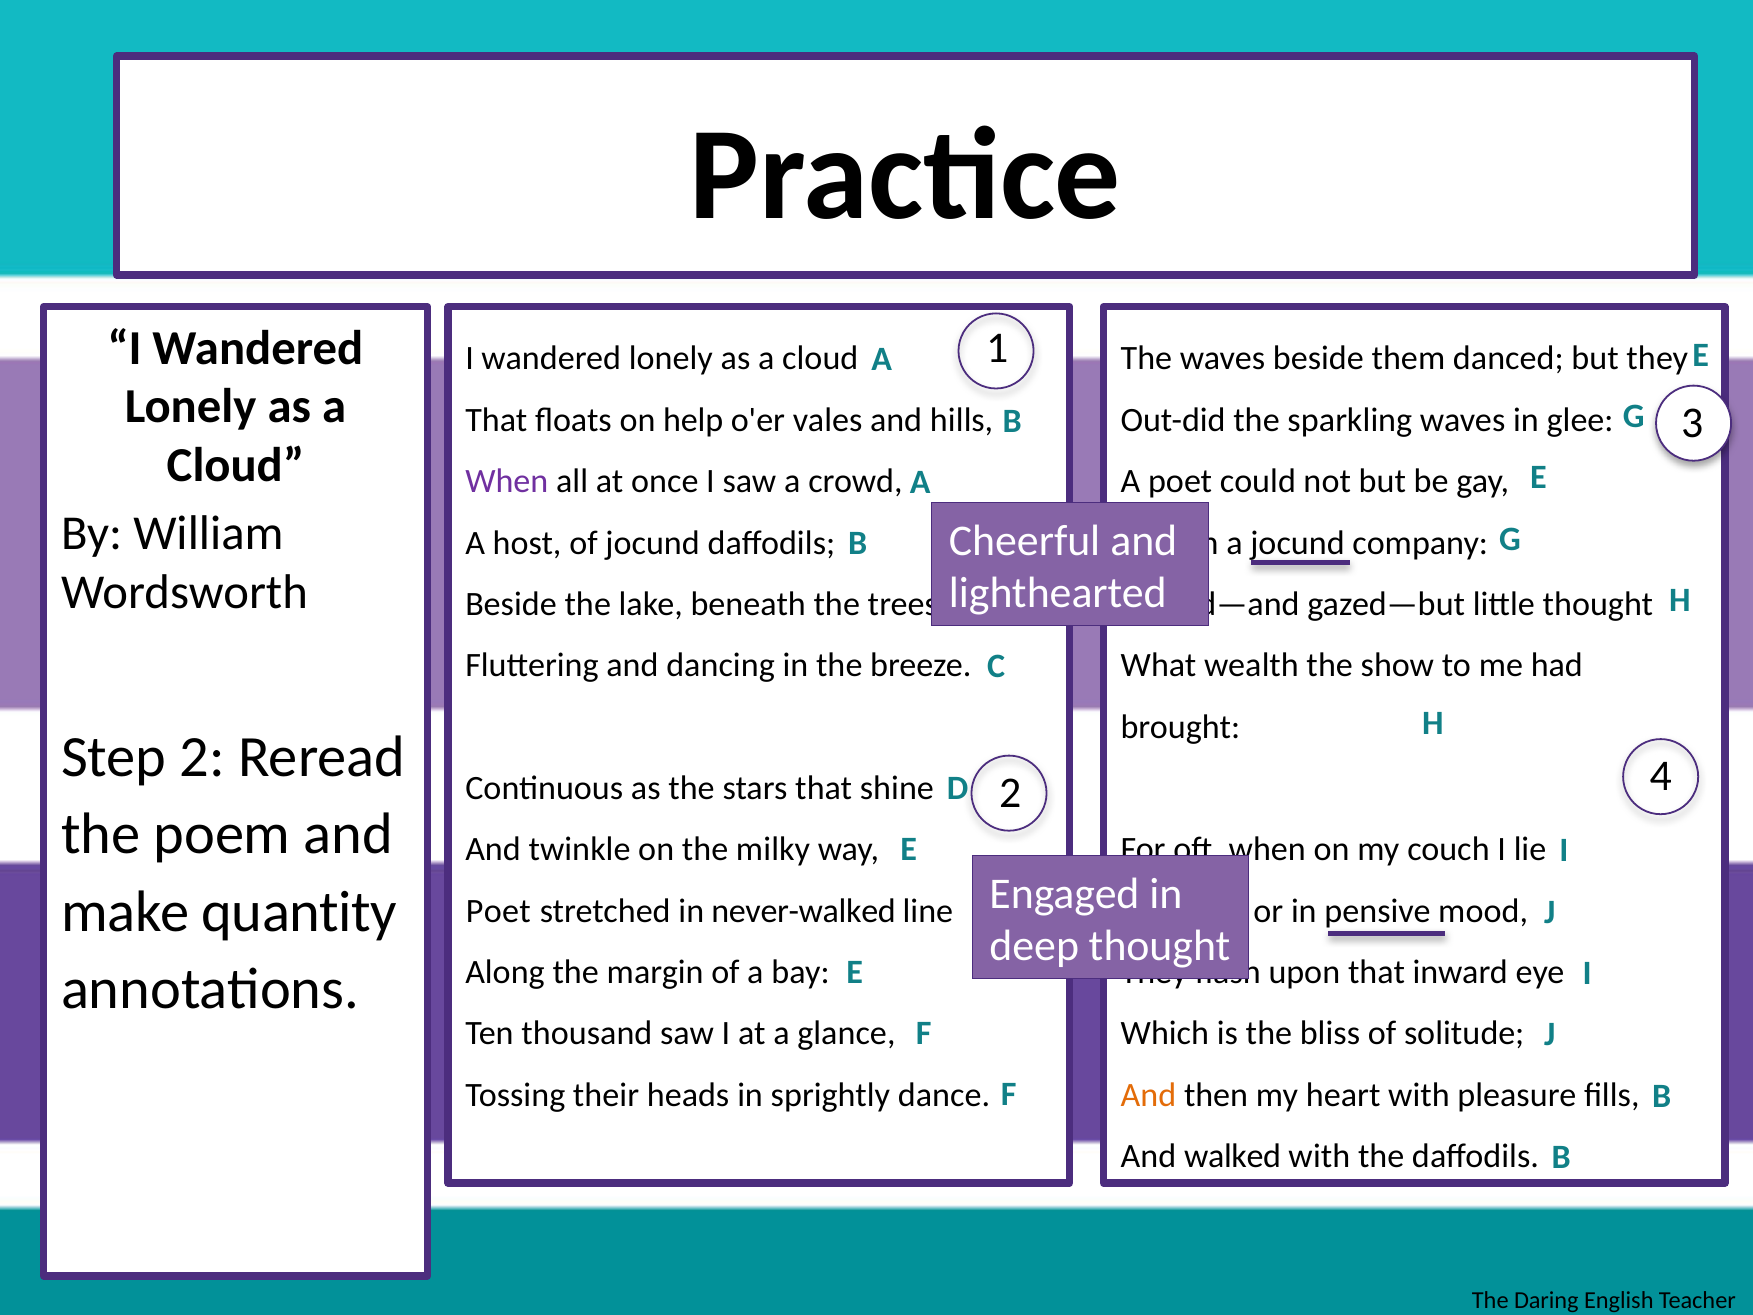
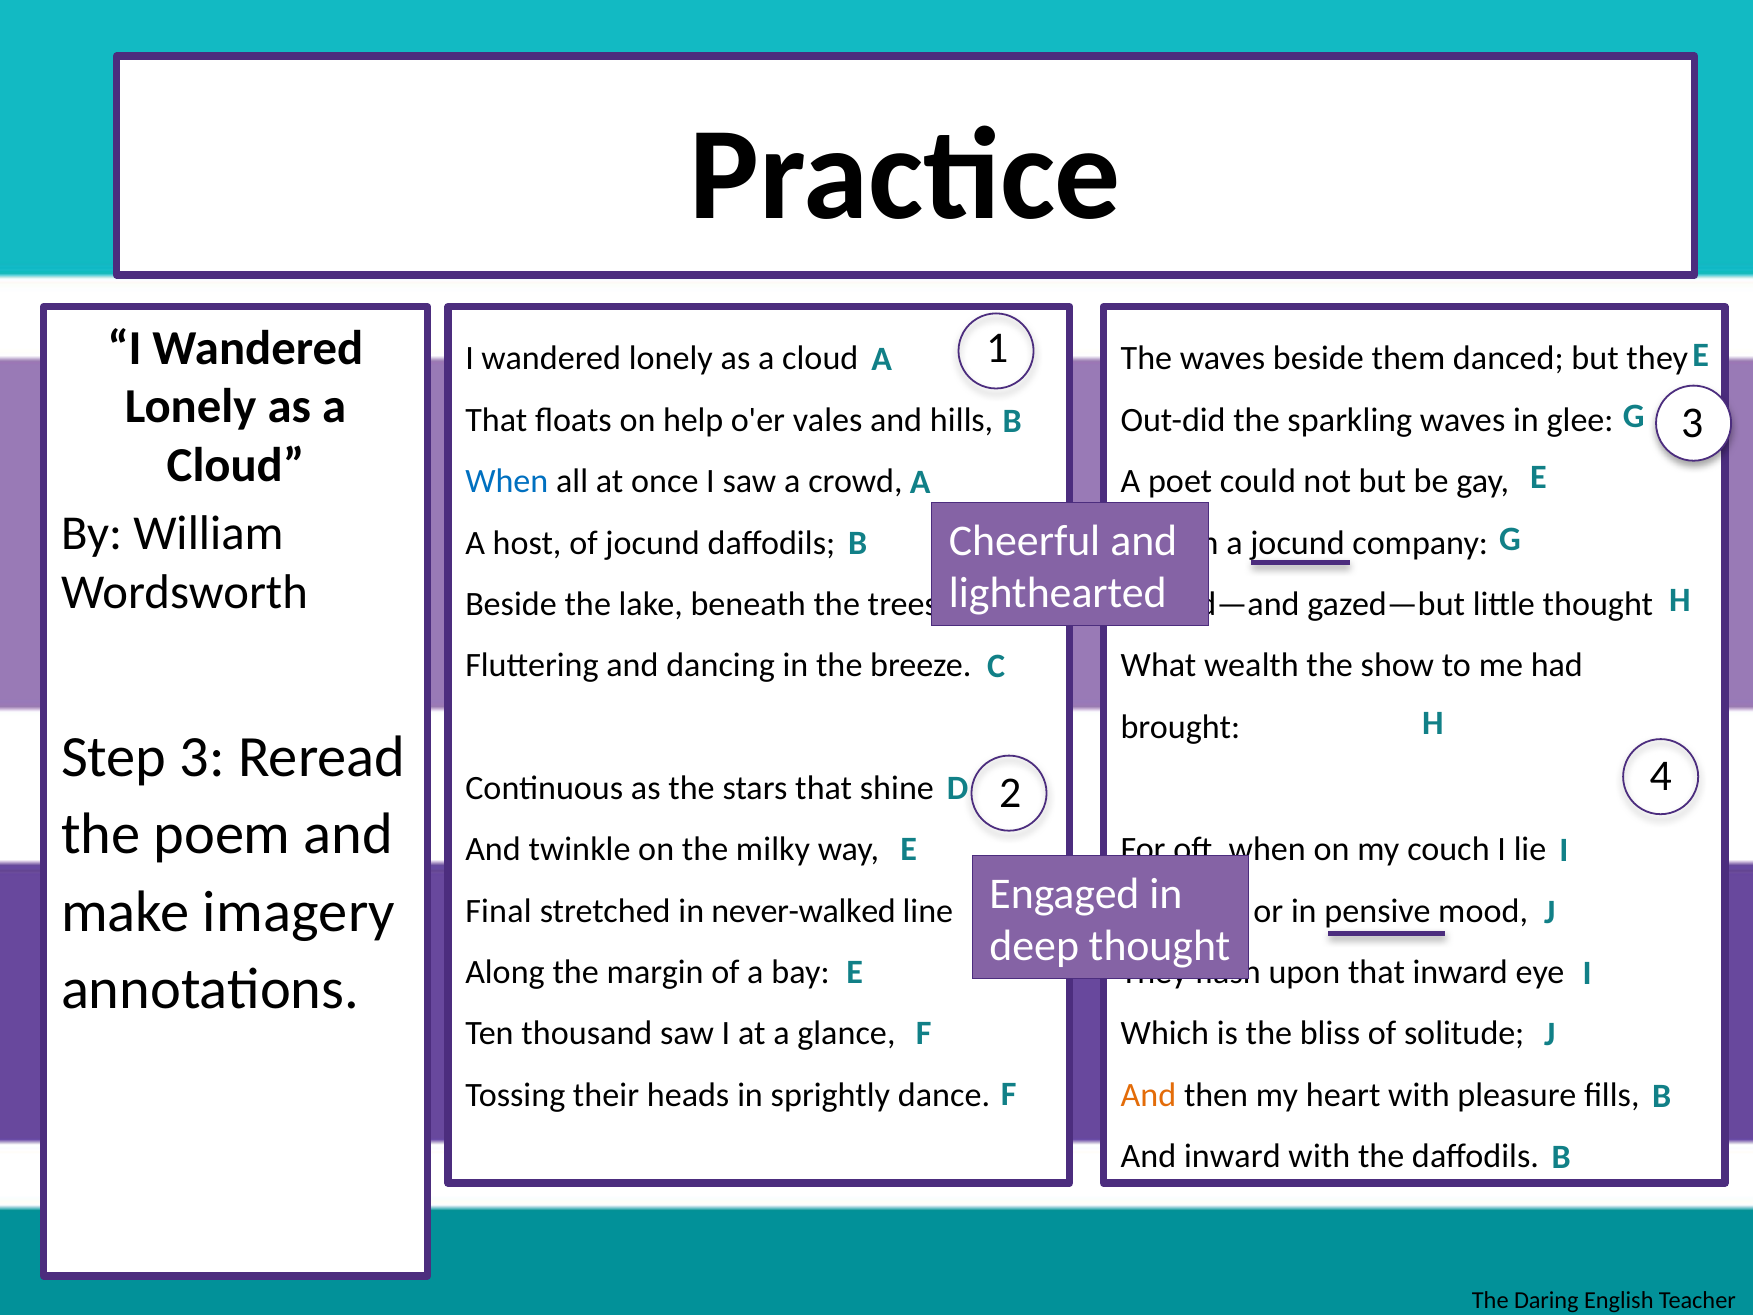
When at (507, 481) colour: purple -> blue
Step 2: 2 -> 3
quantity: quantity -> imagery
Poet at (498, 911): Poet -> Final
And walked: walked -> inward
